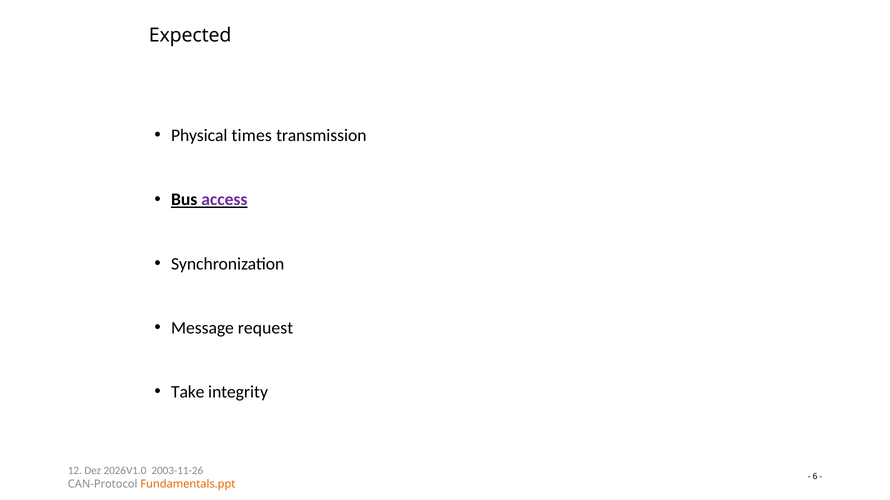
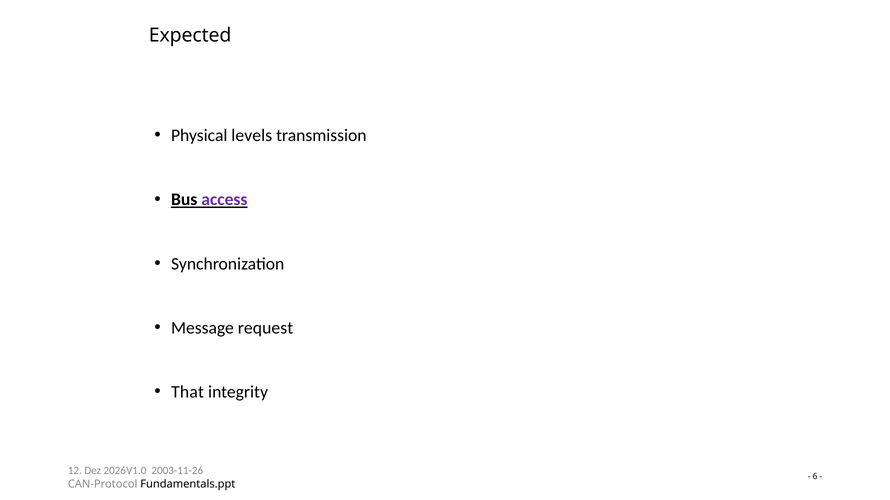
times: times -> levels
Take: Take -> That
Fundamentals.ppt colour: orange -> black
